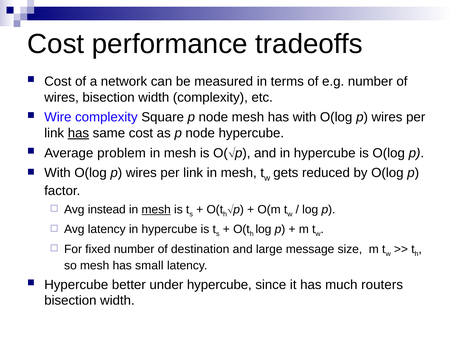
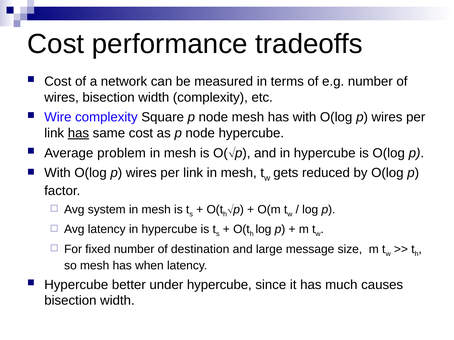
instead: instead -> system
mesh at (156, 210) underline: present -> none
small: small -> when
routers: routers -> causes
